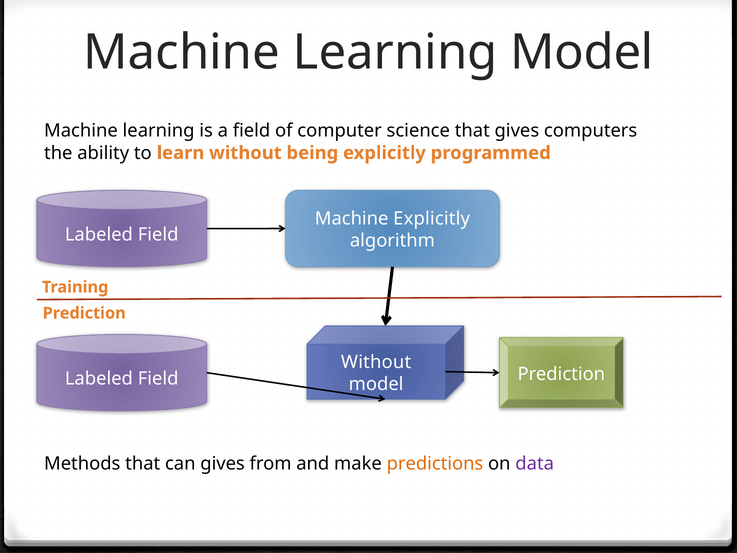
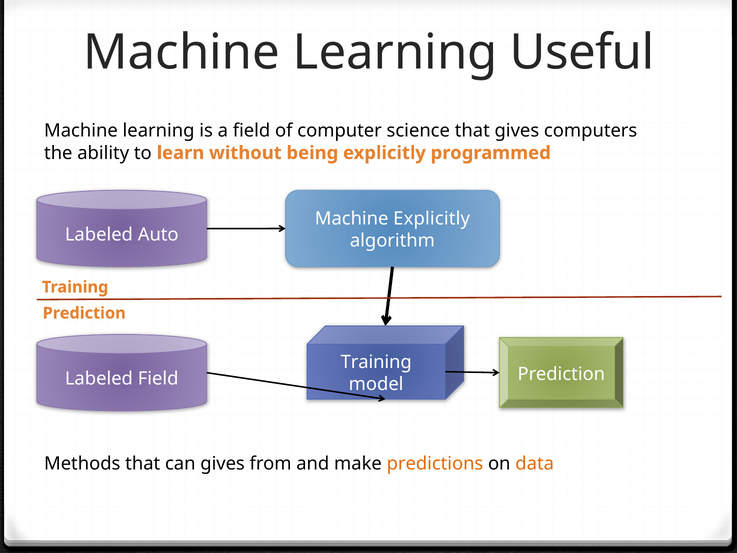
Learning Model: Model -> Useful
Field at (158, 234): Field -> Auto
Without at (376, 362): Without -> Training
data colour: purple -> orange
